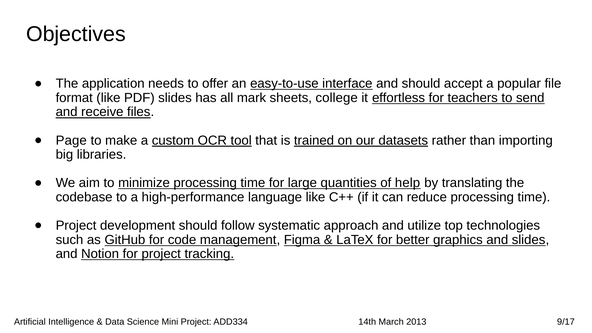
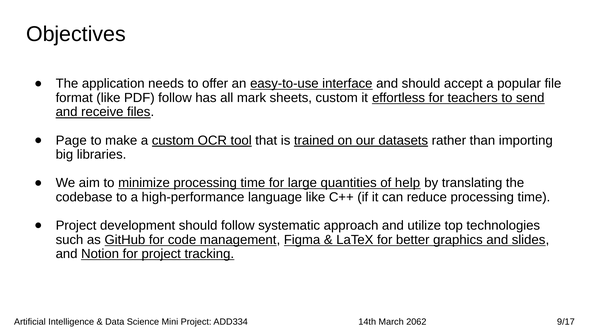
PDF slides: slides -> follow
sheets college: college -> custom
2013: 2013 -> 2062
